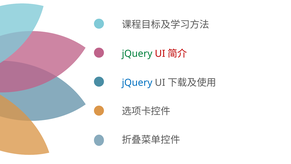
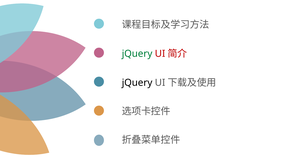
jQuery at (137, 82) colour: blue -> black
